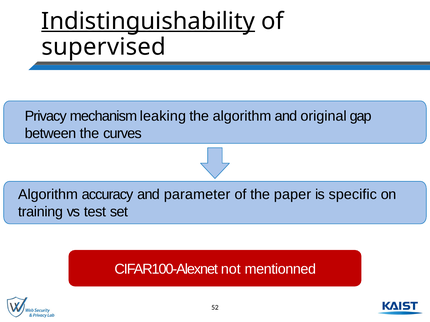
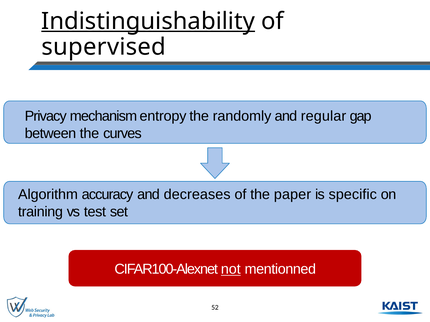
leaking: leaking -> entropy
the algorithm: algorithm -> randomly
original: original -> regular
parameter: parameter -> decreases
not underline: none -> present
